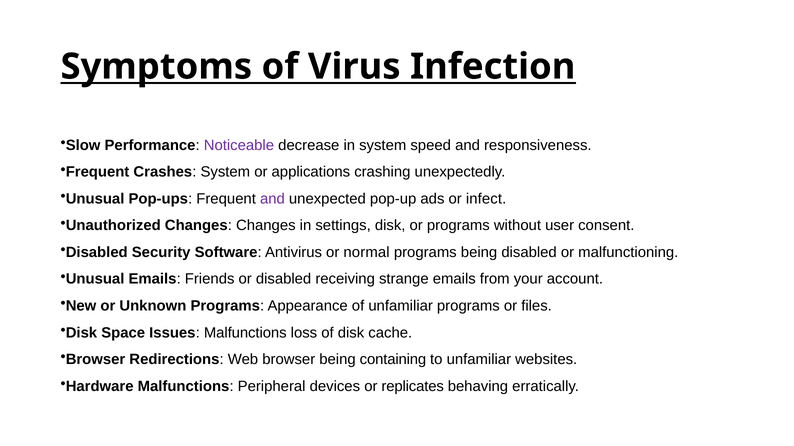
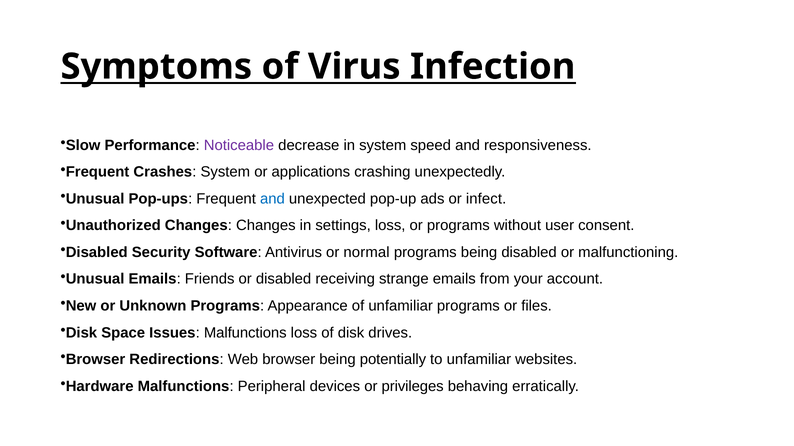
and at (272, 199) colour: purple -> blue
settings disk: disk -> loss
cache: cache -> drives
containing: containing -> potentially
replicates: replicates -> privileges
